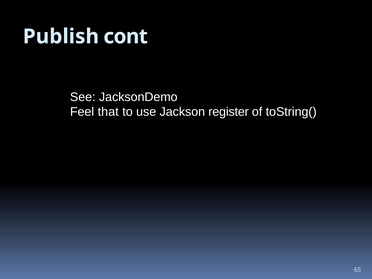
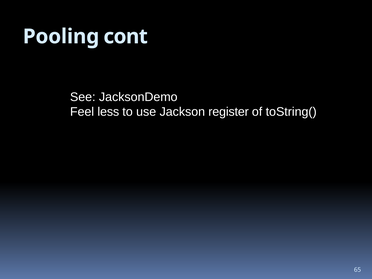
Publish: Publish -> Pooling
that: that -> less
